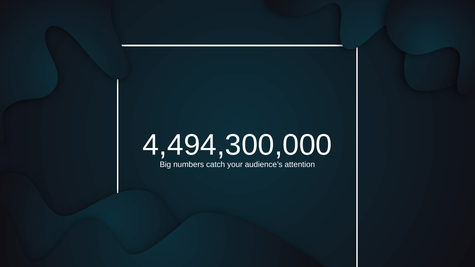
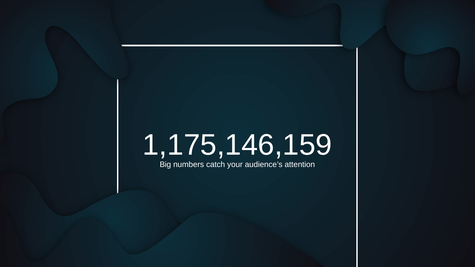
4,494,300,000: 4,494,300,000 -> 1,175,146,159
